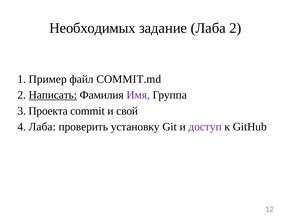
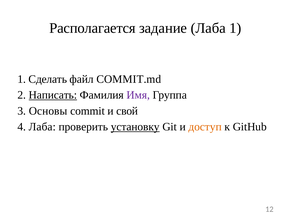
Необходимых: Необходимых -> Располагается
Лаба 2: 2 -> 1
Пример: Пример -> Сделать
Проекта: Проекта -> Основы
установку underline: none -> present
доступ colour: purple -> orange
